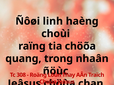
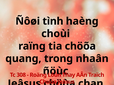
linh: linh -> tình
